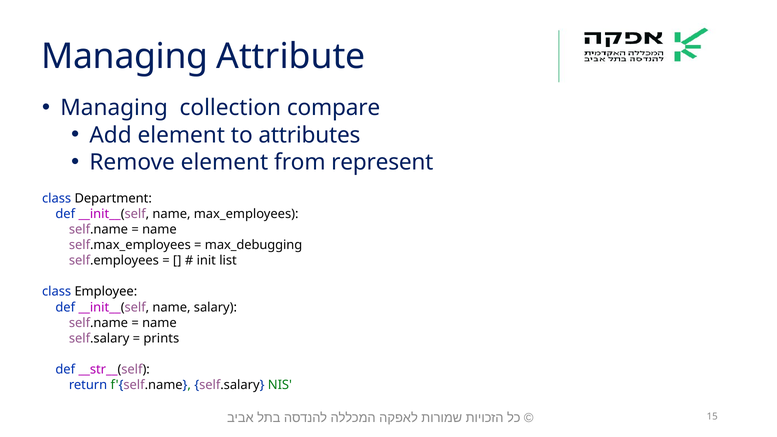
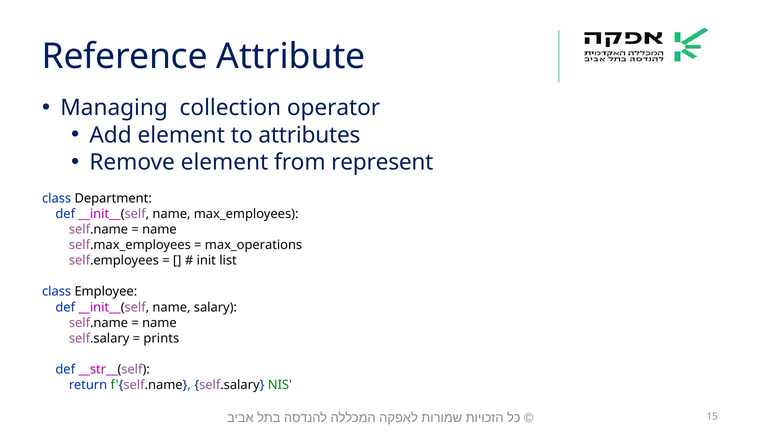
Managing at (125, 56): Managing -> Reference
compare: compare -> operator
max_debugging: max_debugging -> max_operations
